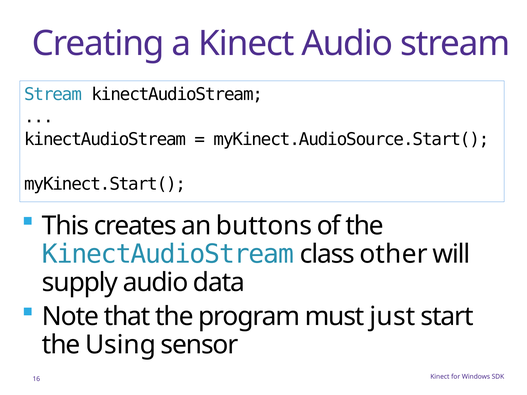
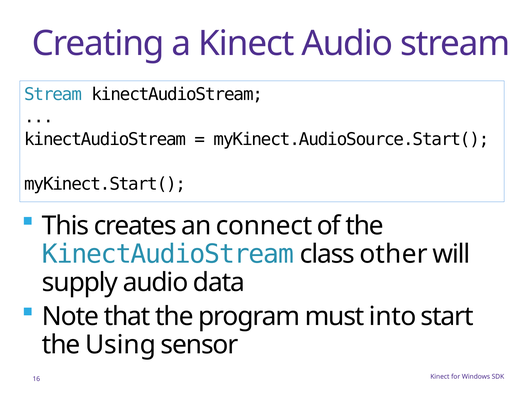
buttons: buttons -> connect
just: just -> into
